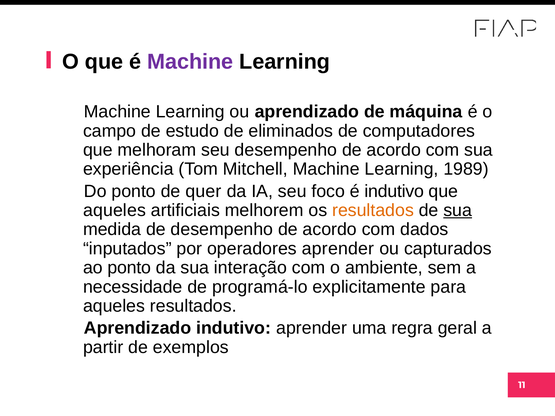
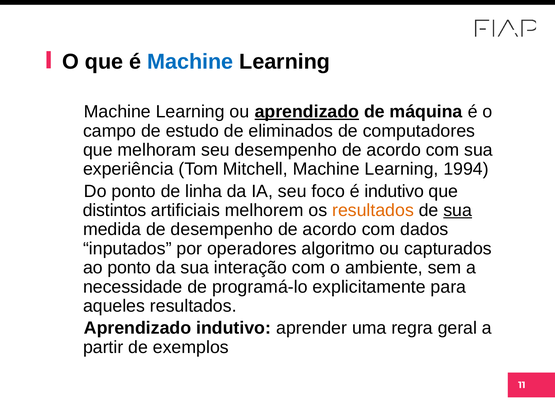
Machine at (190, 62) colour: purple -> blue
aprendizado underline: none -> present
1989: 1989 -> 1994
quer: quer -> linha
aqueles at (114, 210): aqueles -> distintos
operadores aprender: aprender -> algoritmo
